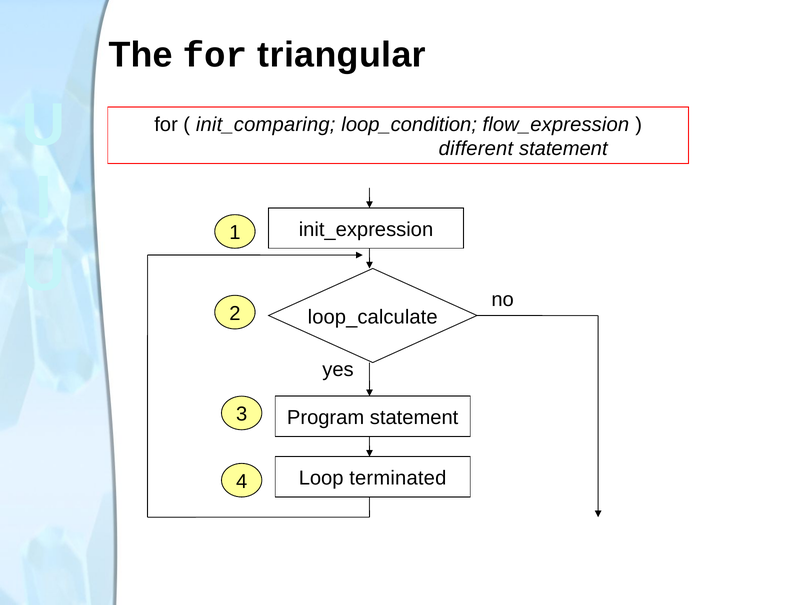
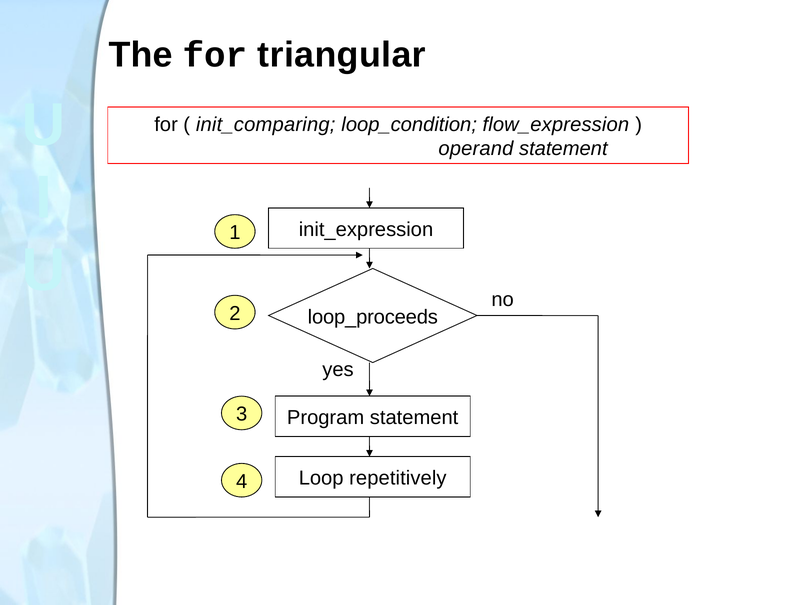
different: different -> operand
loop_calculate: loop_calculate -> loop_proceeds
terminated: terminated -> repetitively
